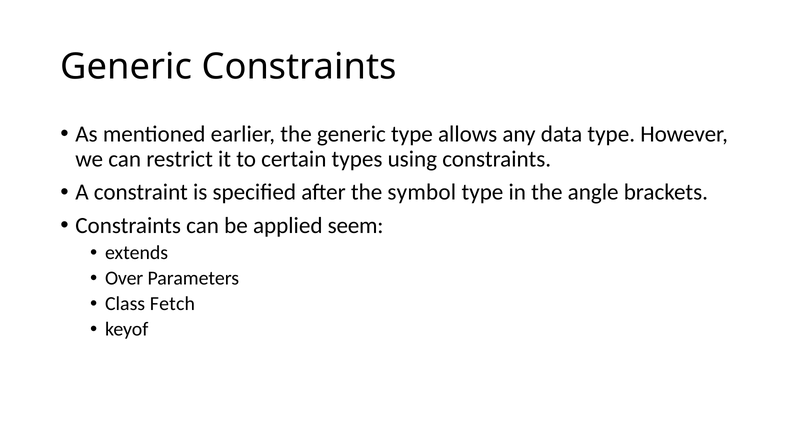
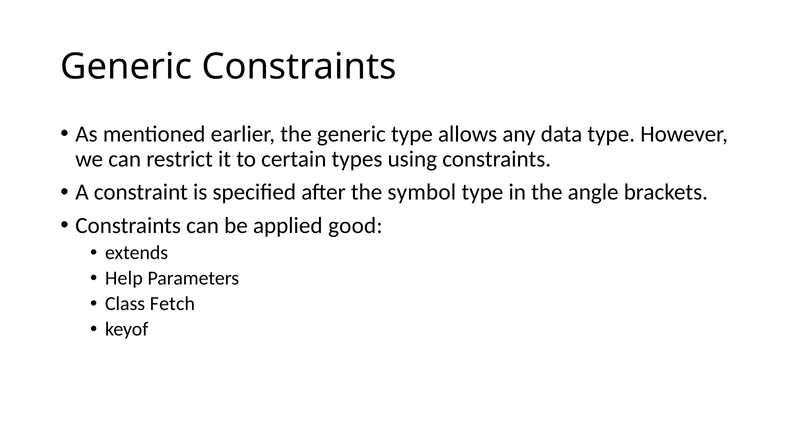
seem: seem -> good
Over: Over -> Help
